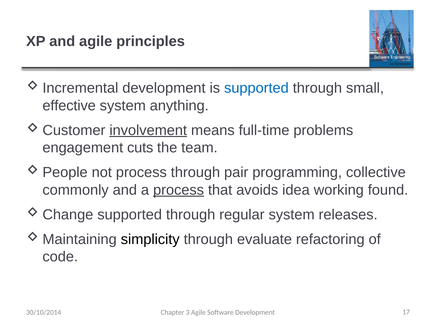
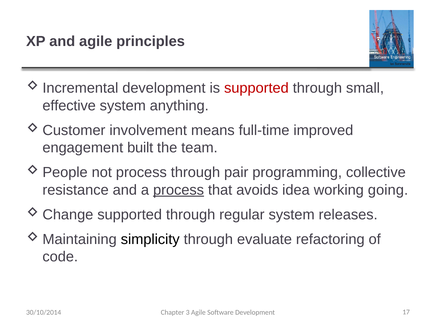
supported at (256, 88) colour: blue -> red
involvement underline: present -> none
problems: problems -> improved
cuts: cuts -> built
commonly: commonly -> resistance
found: found -> going
